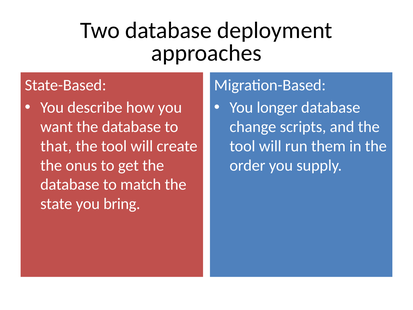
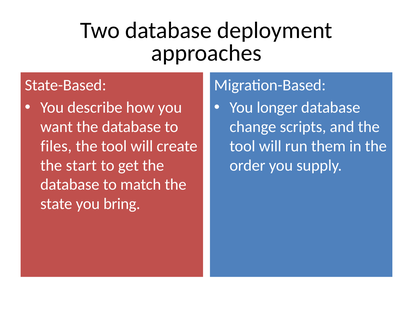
that: that -> files
onus: onus -> start
